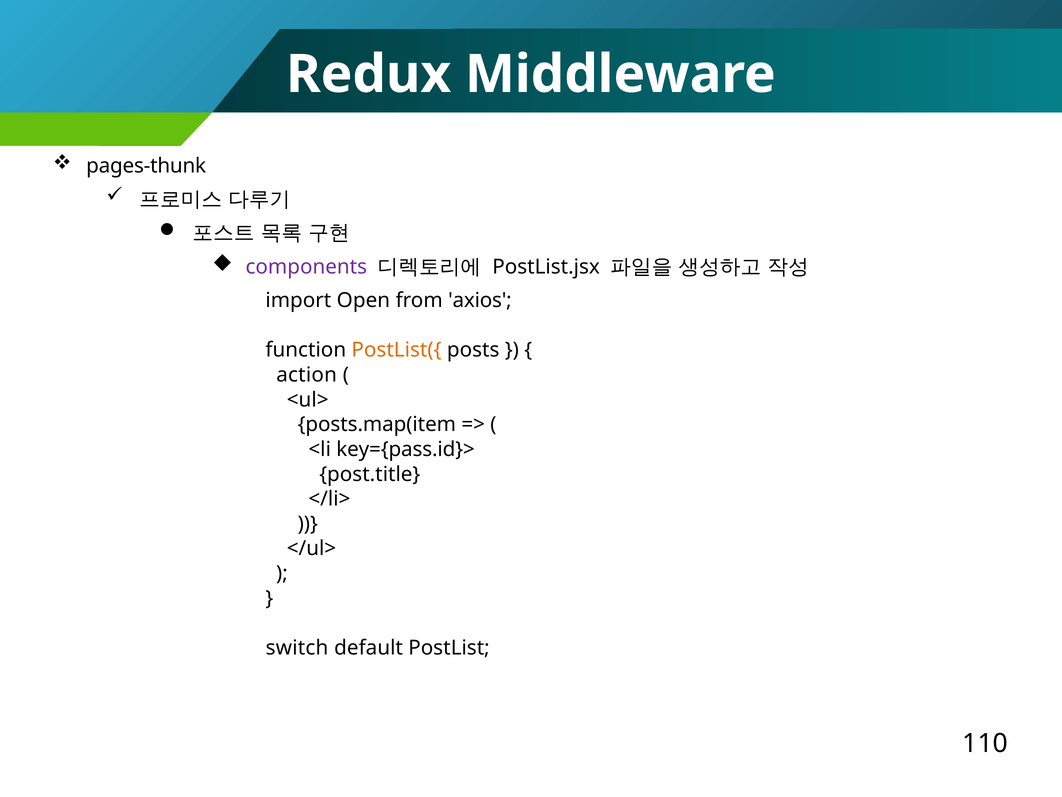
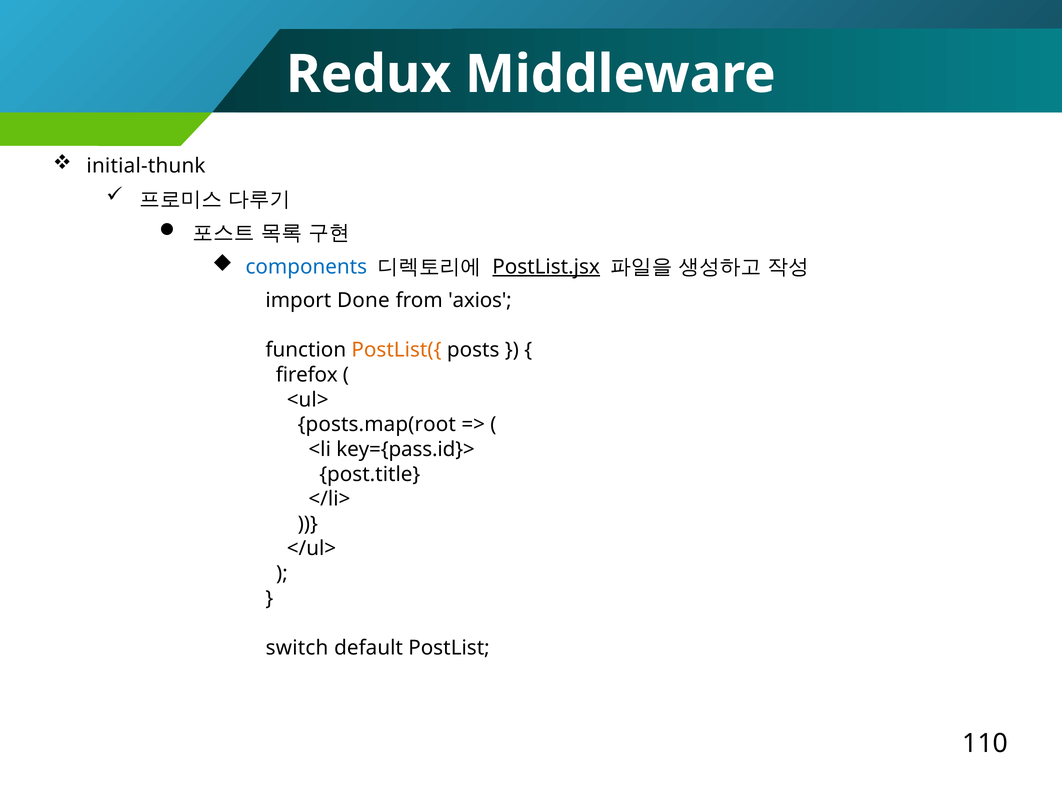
pages-thunk: pages-thunk -> initial-thunk
components colour: purple -> blue
PostList.jsx underline: none -> present
Open: Open -> Done
action: action -> firefox
posts.map(item: posts.map(item -> posts.map(root
